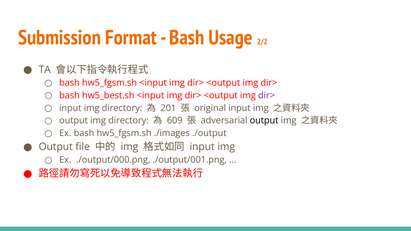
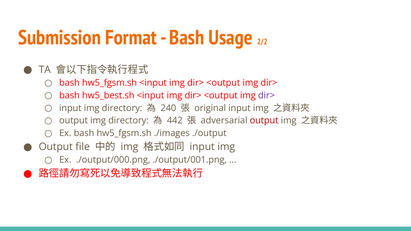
201: 201 -> 240
609: 609 -> 442
output at (264, 121) colour: black -> red
